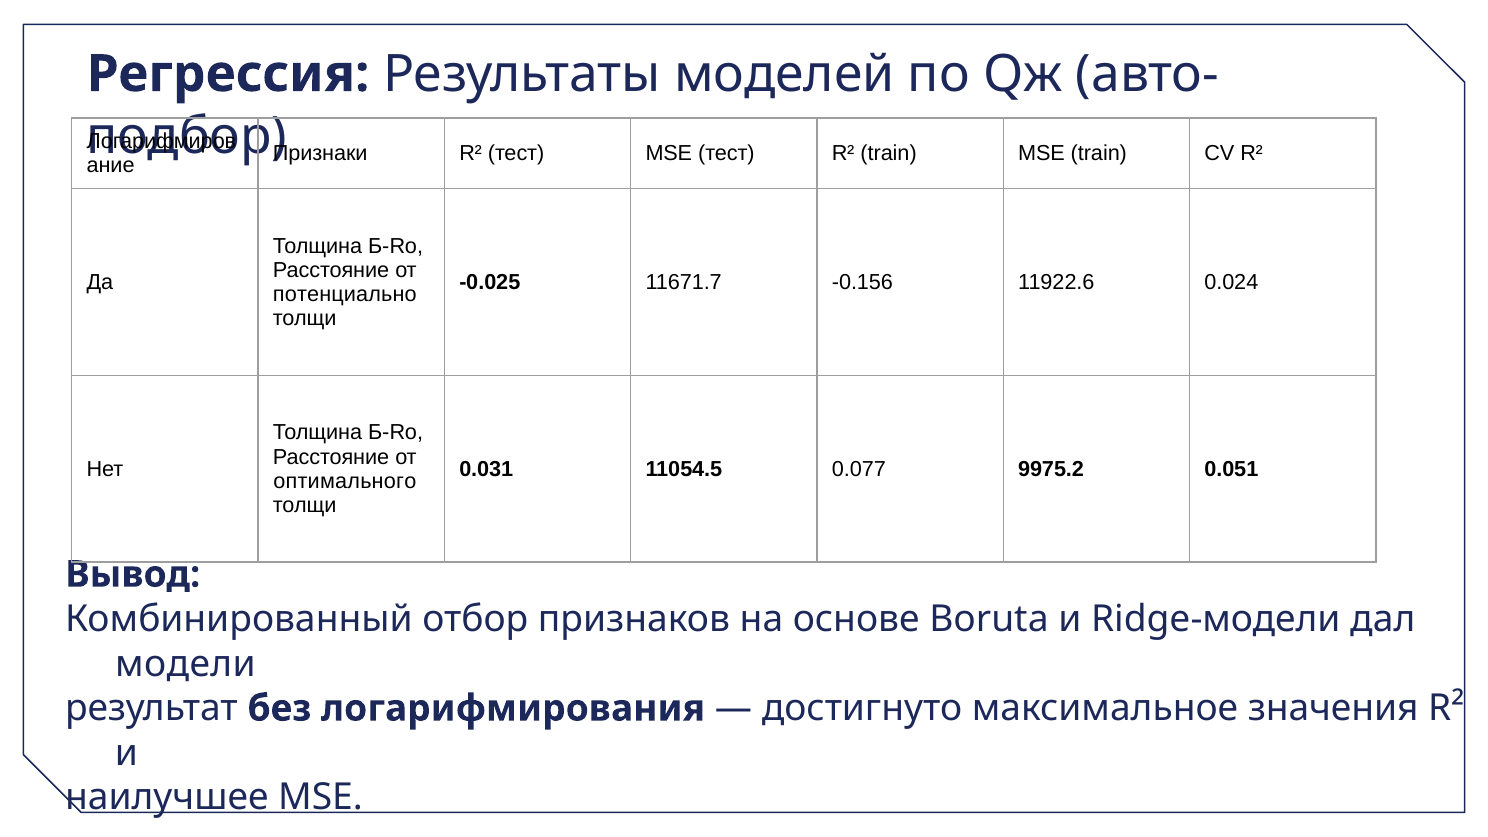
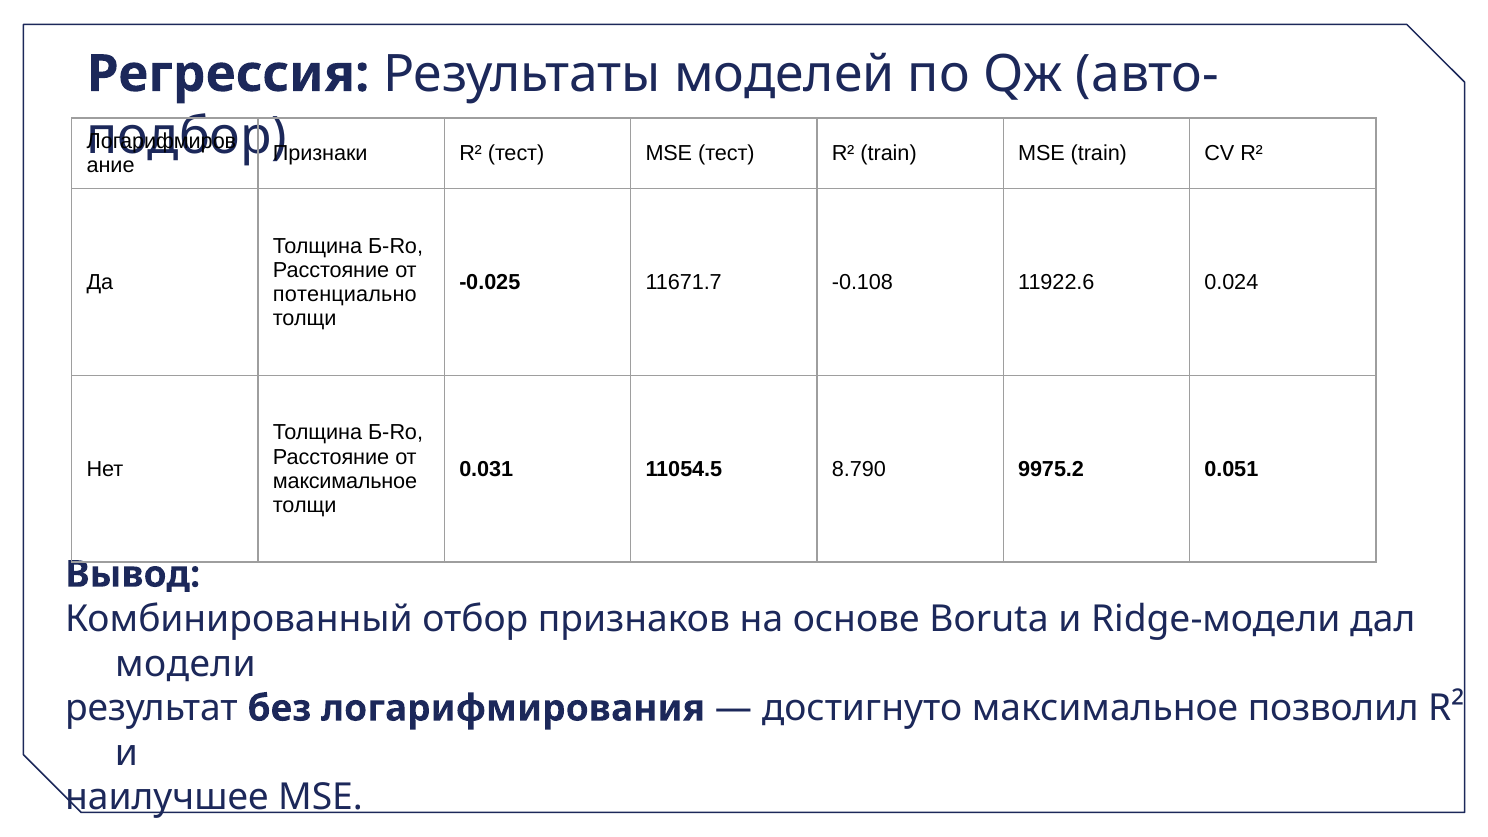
-0.156: -0.156 -> -0.108
0.077: 0.077 -> 8.790
оптимального at (345, 481): оптимального -> максимальное
значения: значения -> позволил
